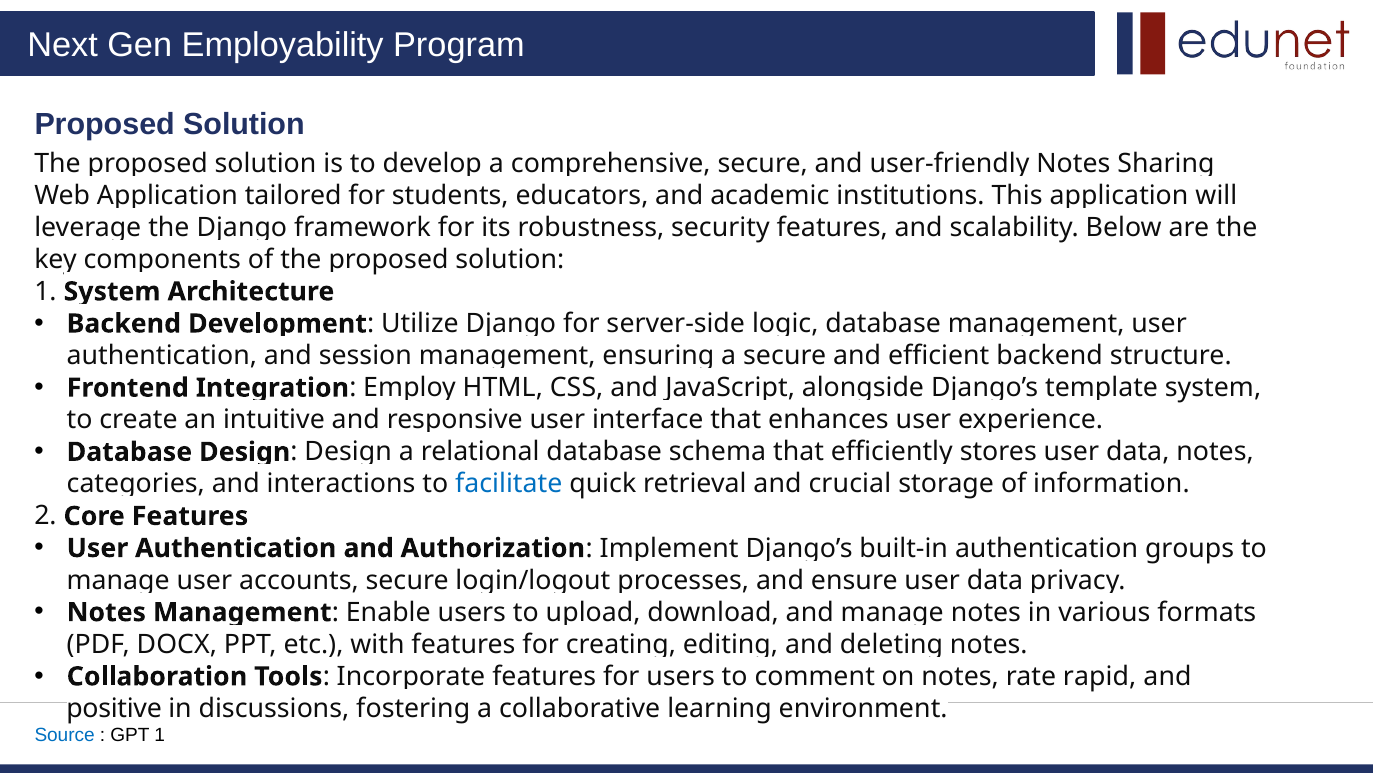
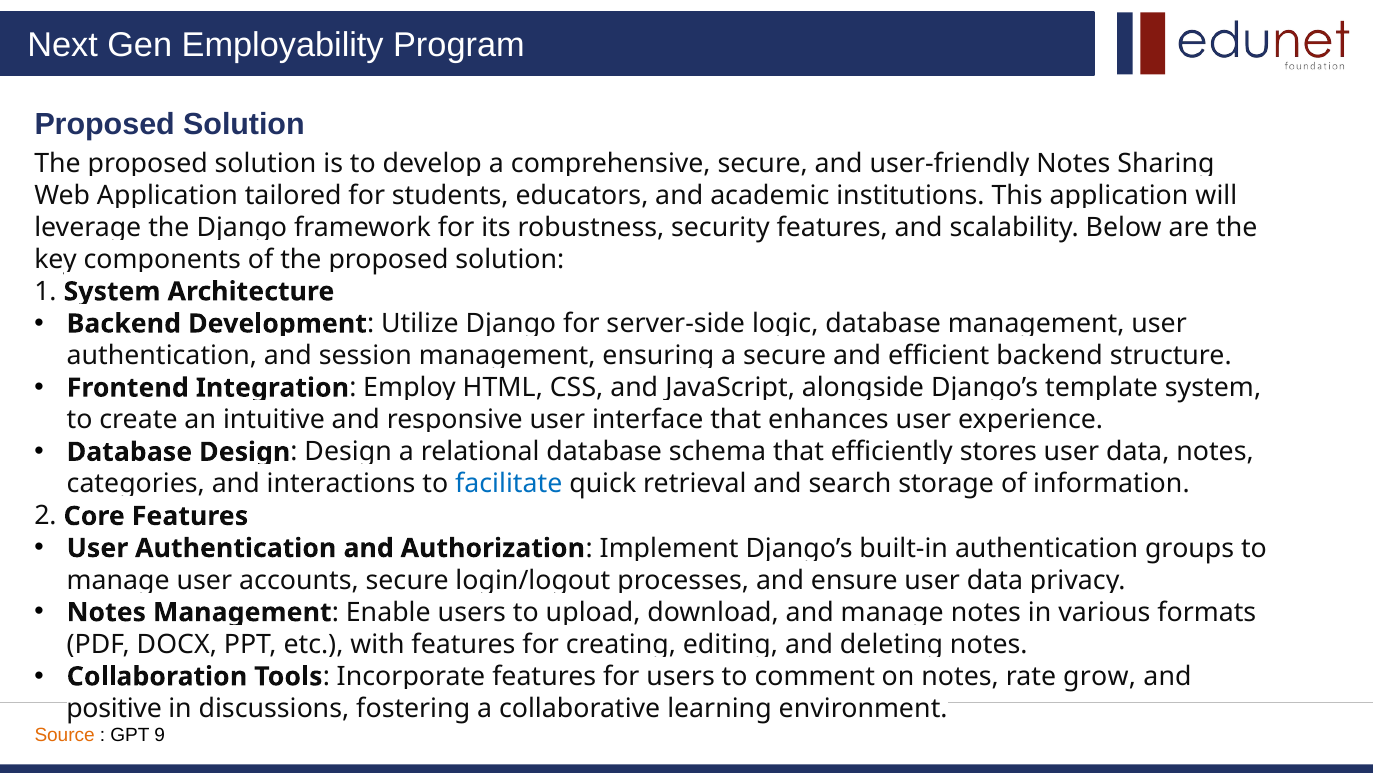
crucial: crucial -> search
rapid: rapid -> grow
Source colour: blue -> orange
GPT 1: 1 -> 9
